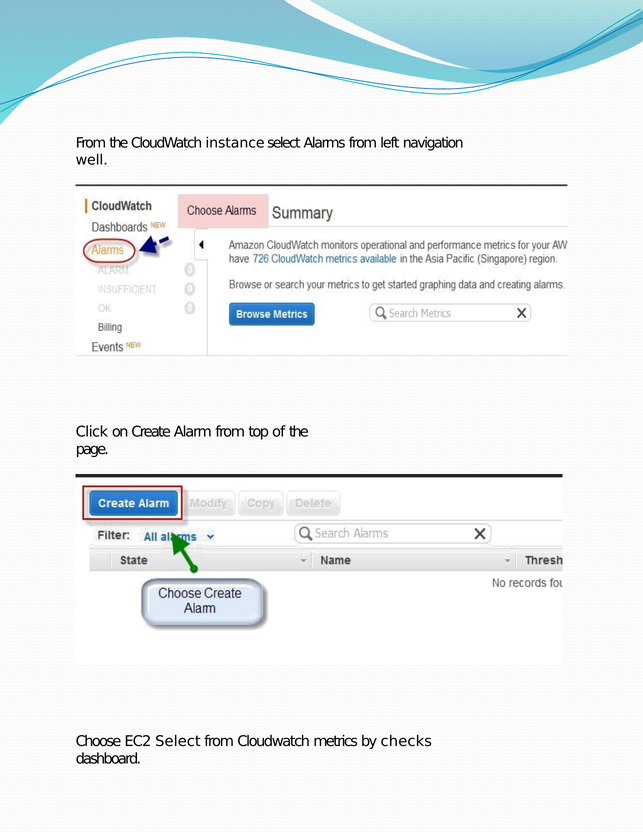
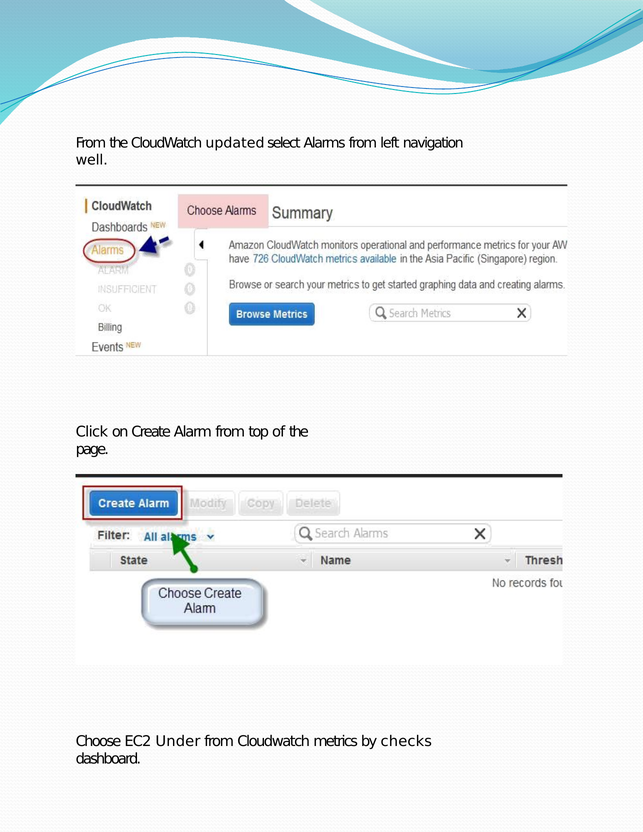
instance: instance -> updated
EC2 Select: Select -> Under
